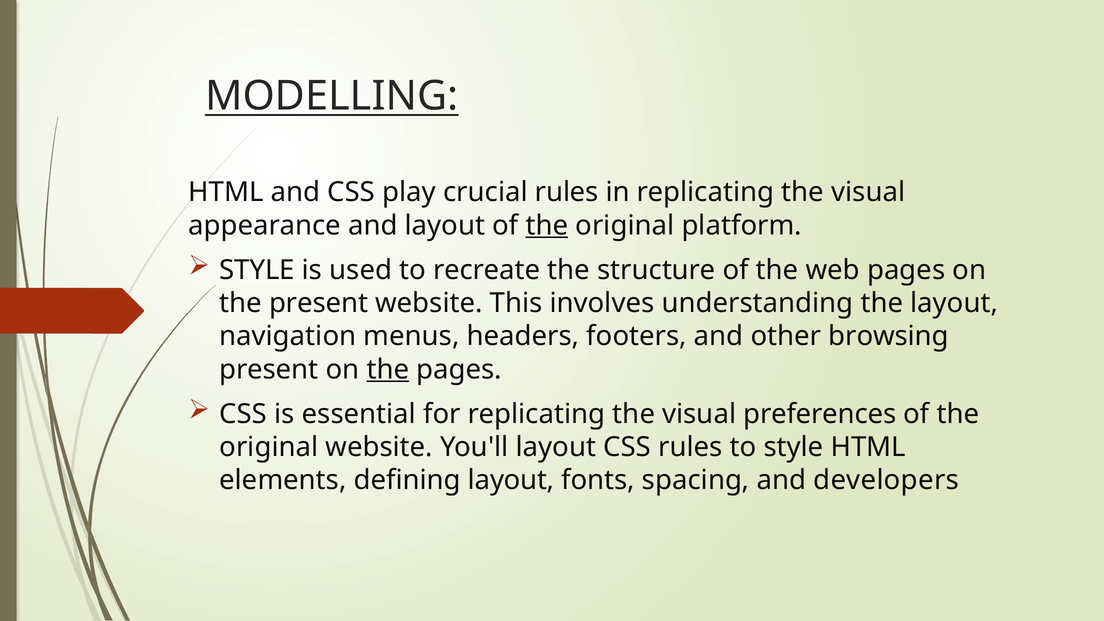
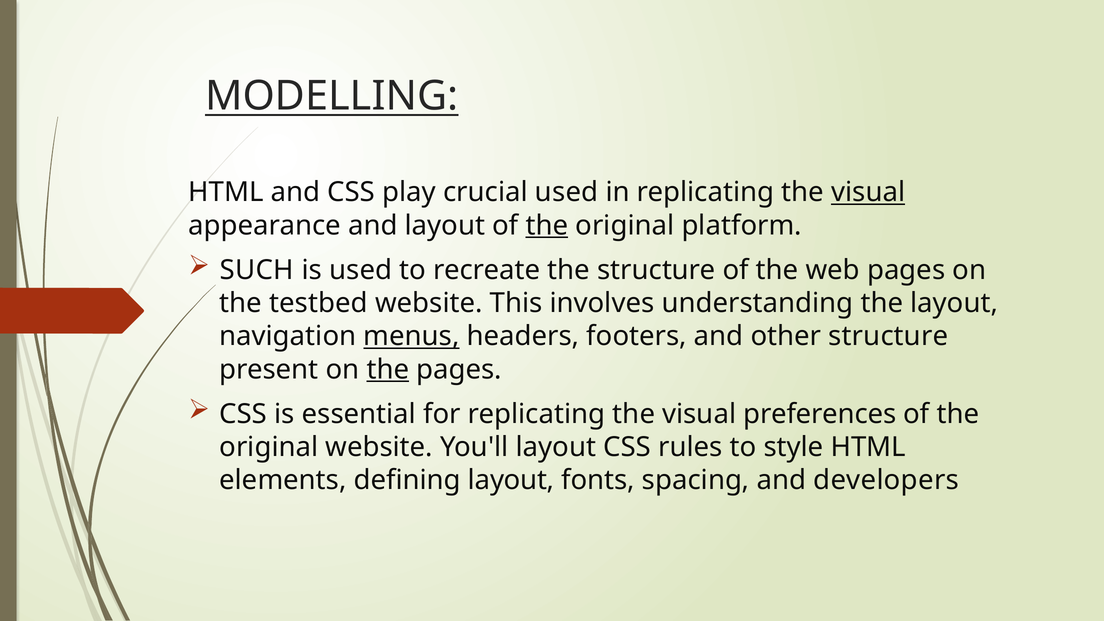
crucial rules: rules -> used
visual at (868, 192) underline: none -> present
STYLE at (257, 270): STYLE -> SUCH
the present: present -> testbed
menus underline: none -> present
other browsing: browsing -> structure
